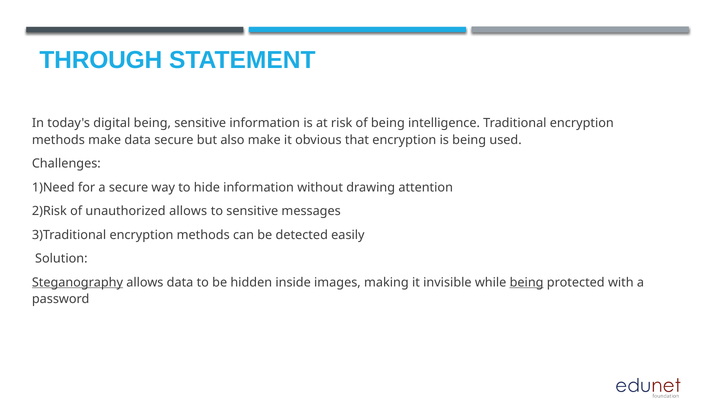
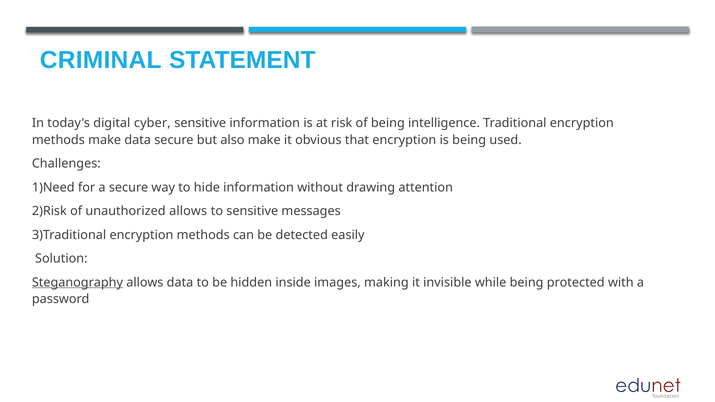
THROUGH: THROUGH -> CRIMINAL
digital being: being -> cyber
being at (527, 282) underline: present -> none
